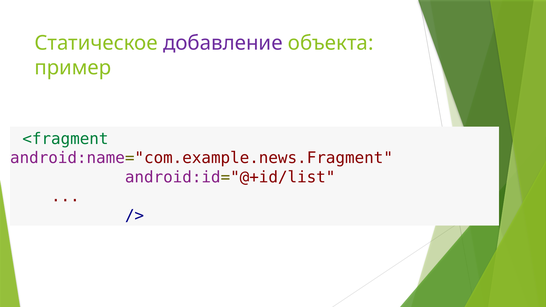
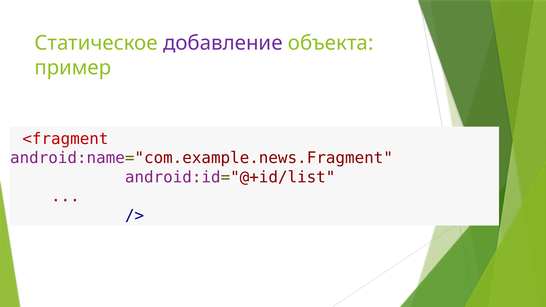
<fragment colour: green -> red
